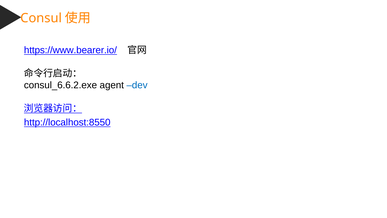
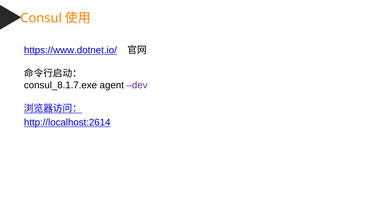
https://www.bearer.io/: https://www.bearer.io/ -> https://www.dotnet.io/
consul_6.6.2.exe: consul_6.6.2.exe -> consul_8.1.7.exe
dev colour: blue -> purple
http://localhost:8550: http://localhost:8550 -> http://localhost:2614
